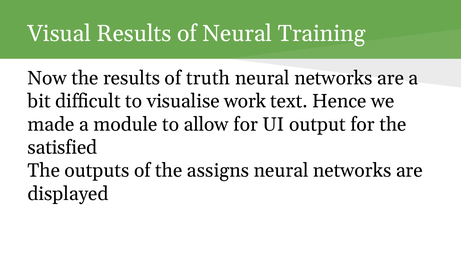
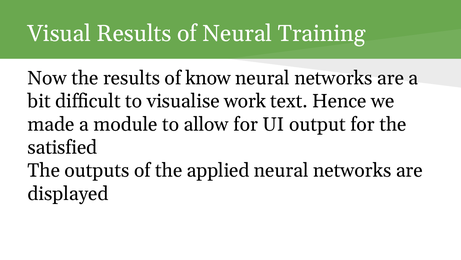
truth: truth -> know
assigns: assigns -> applied
